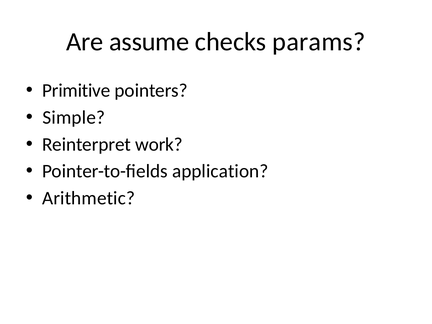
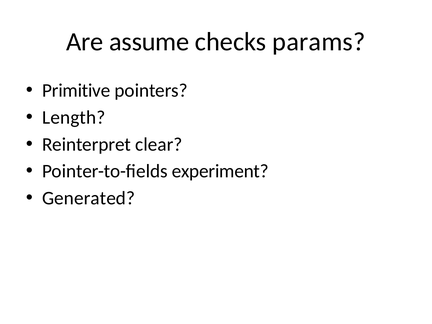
Simple: Simple -> Length
work: work -> clear
application: application -> experiment
Arithmetic: Arithmetic -> Generated
